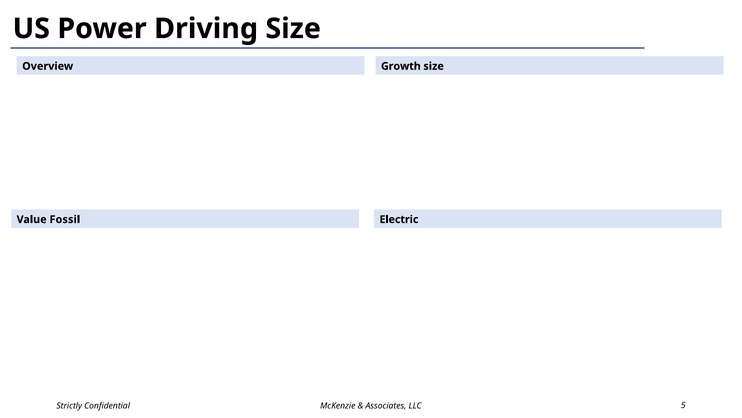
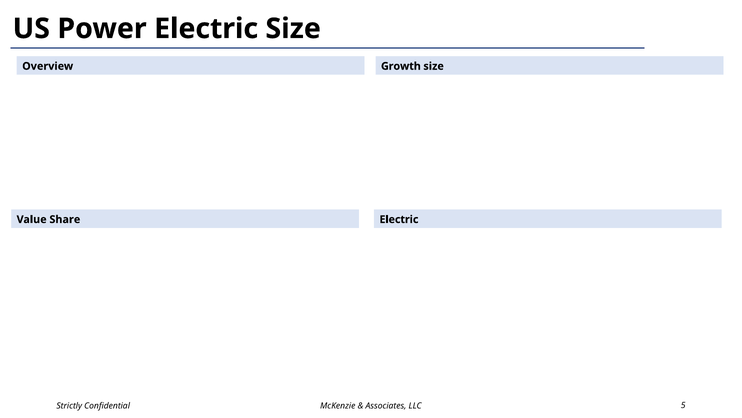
Power Driving: Driving -> Electric
Fossil: Fossil -> Share
